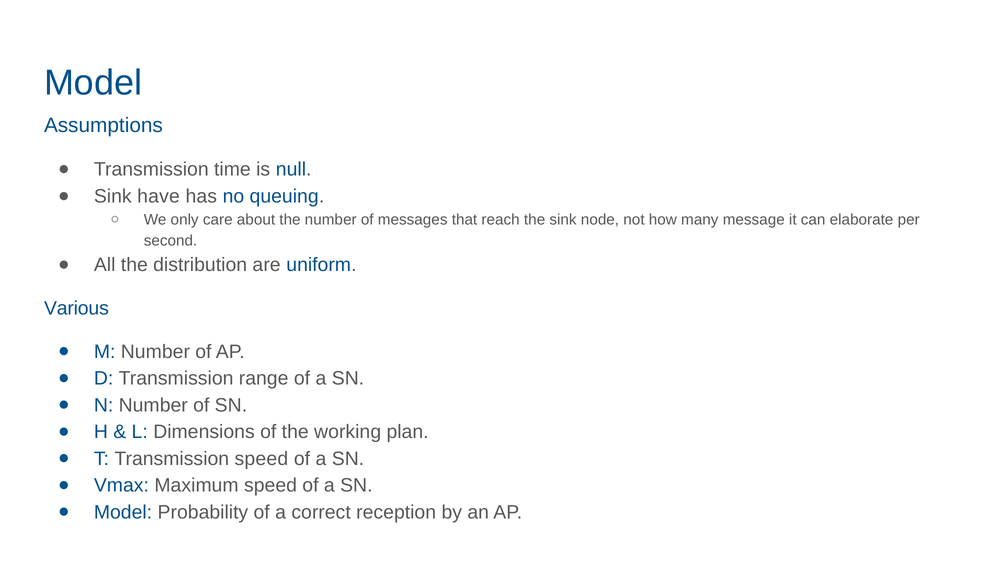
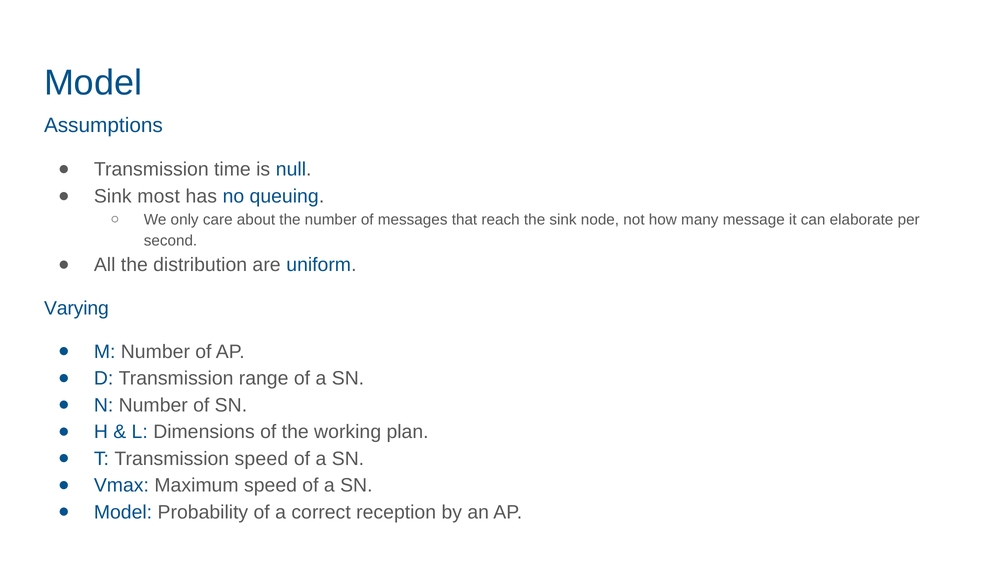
have: have -> most
Various: Various -> Varying
